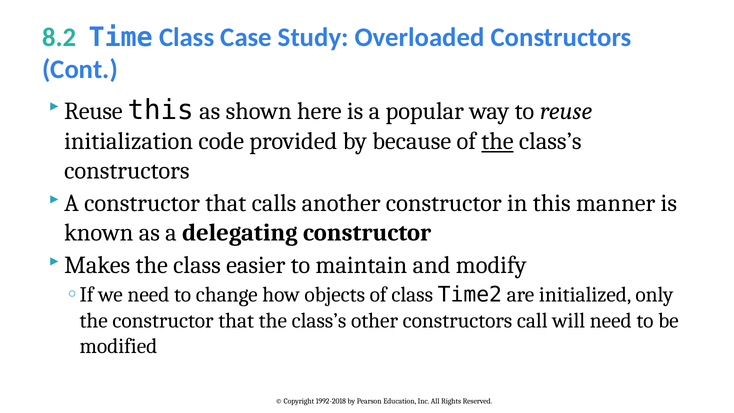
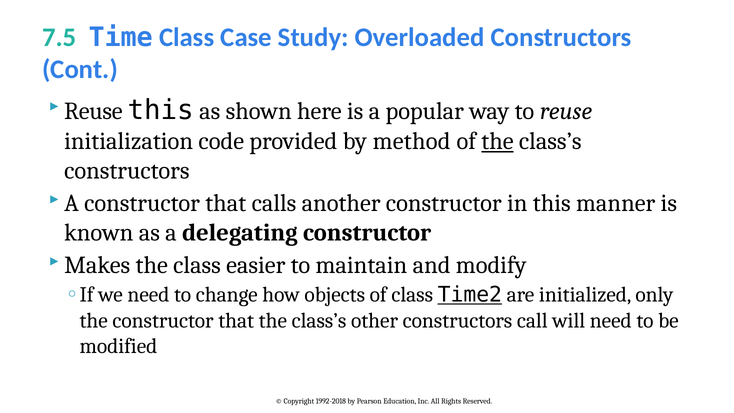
8.2: 8.2 -> 7.5
because: because -> method
Time2 underline: none -> present
